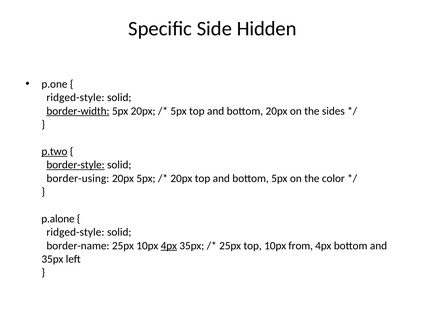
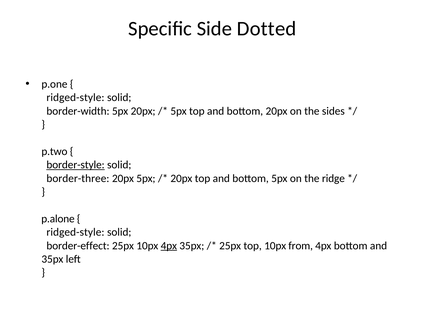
Hidden: Hidden -> Dotted
border-width underline: present -> none
p.two underline: present -> none
border-using: border-using -> border-three
color: color -> ridge
border-name: border-name -> border-effect
